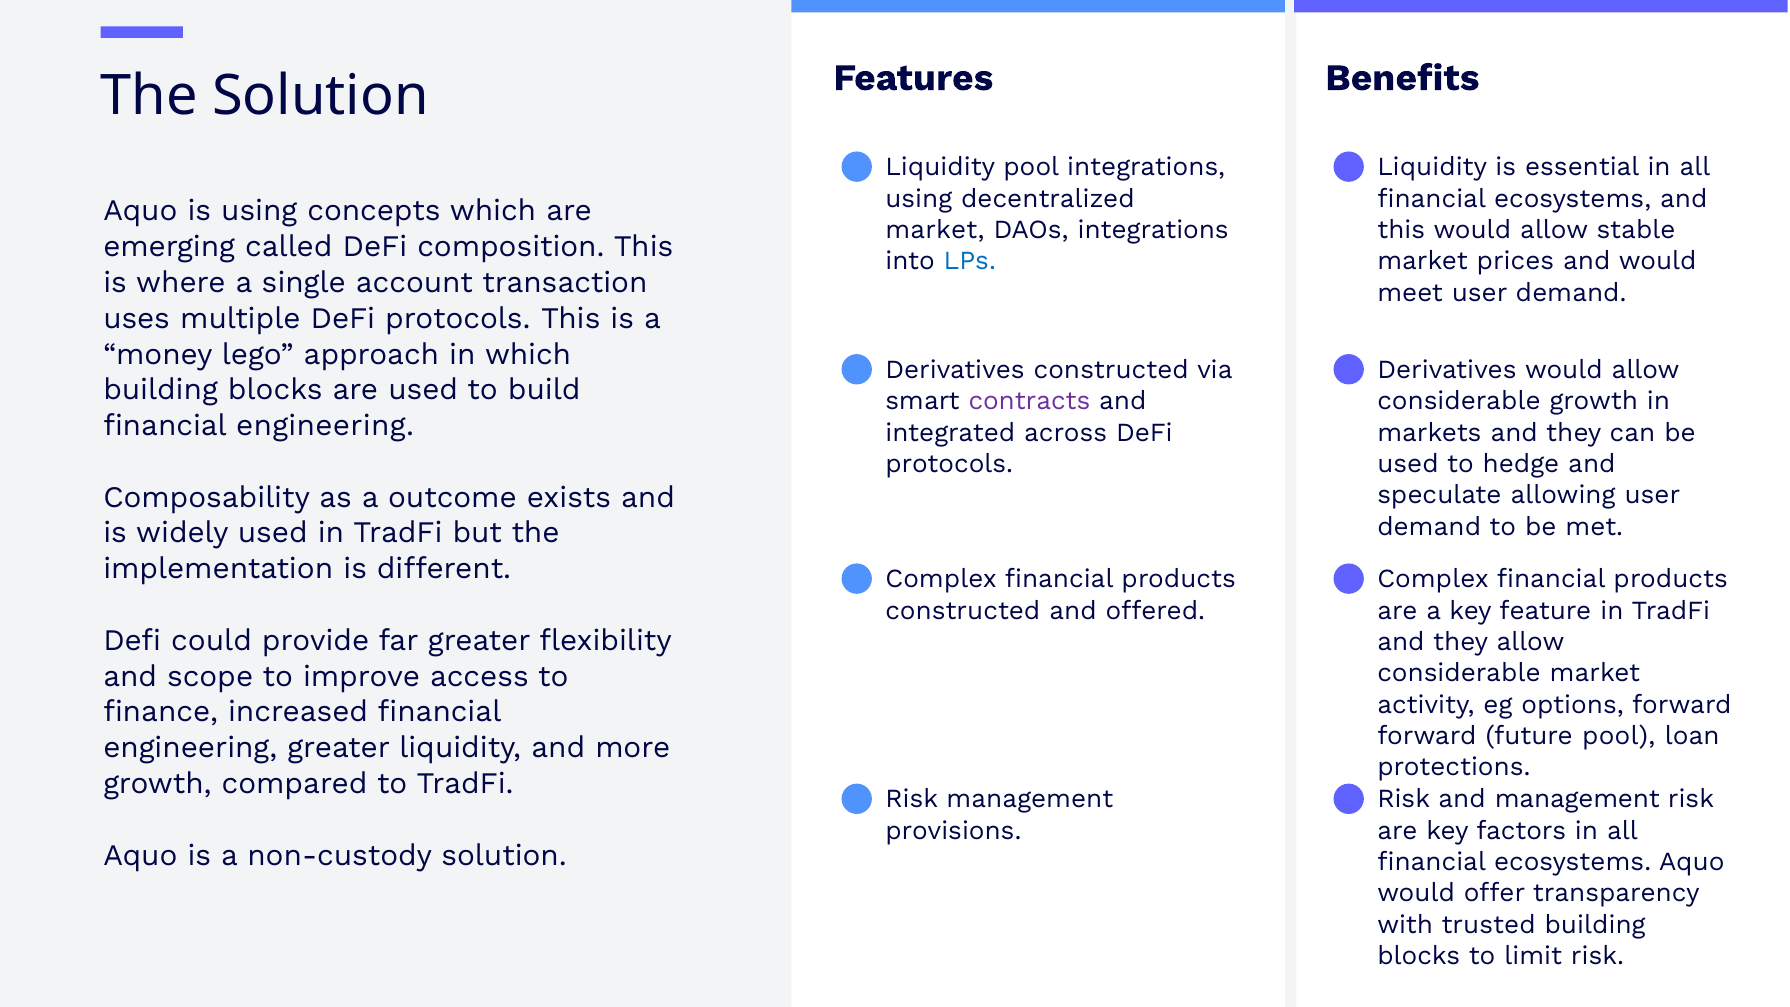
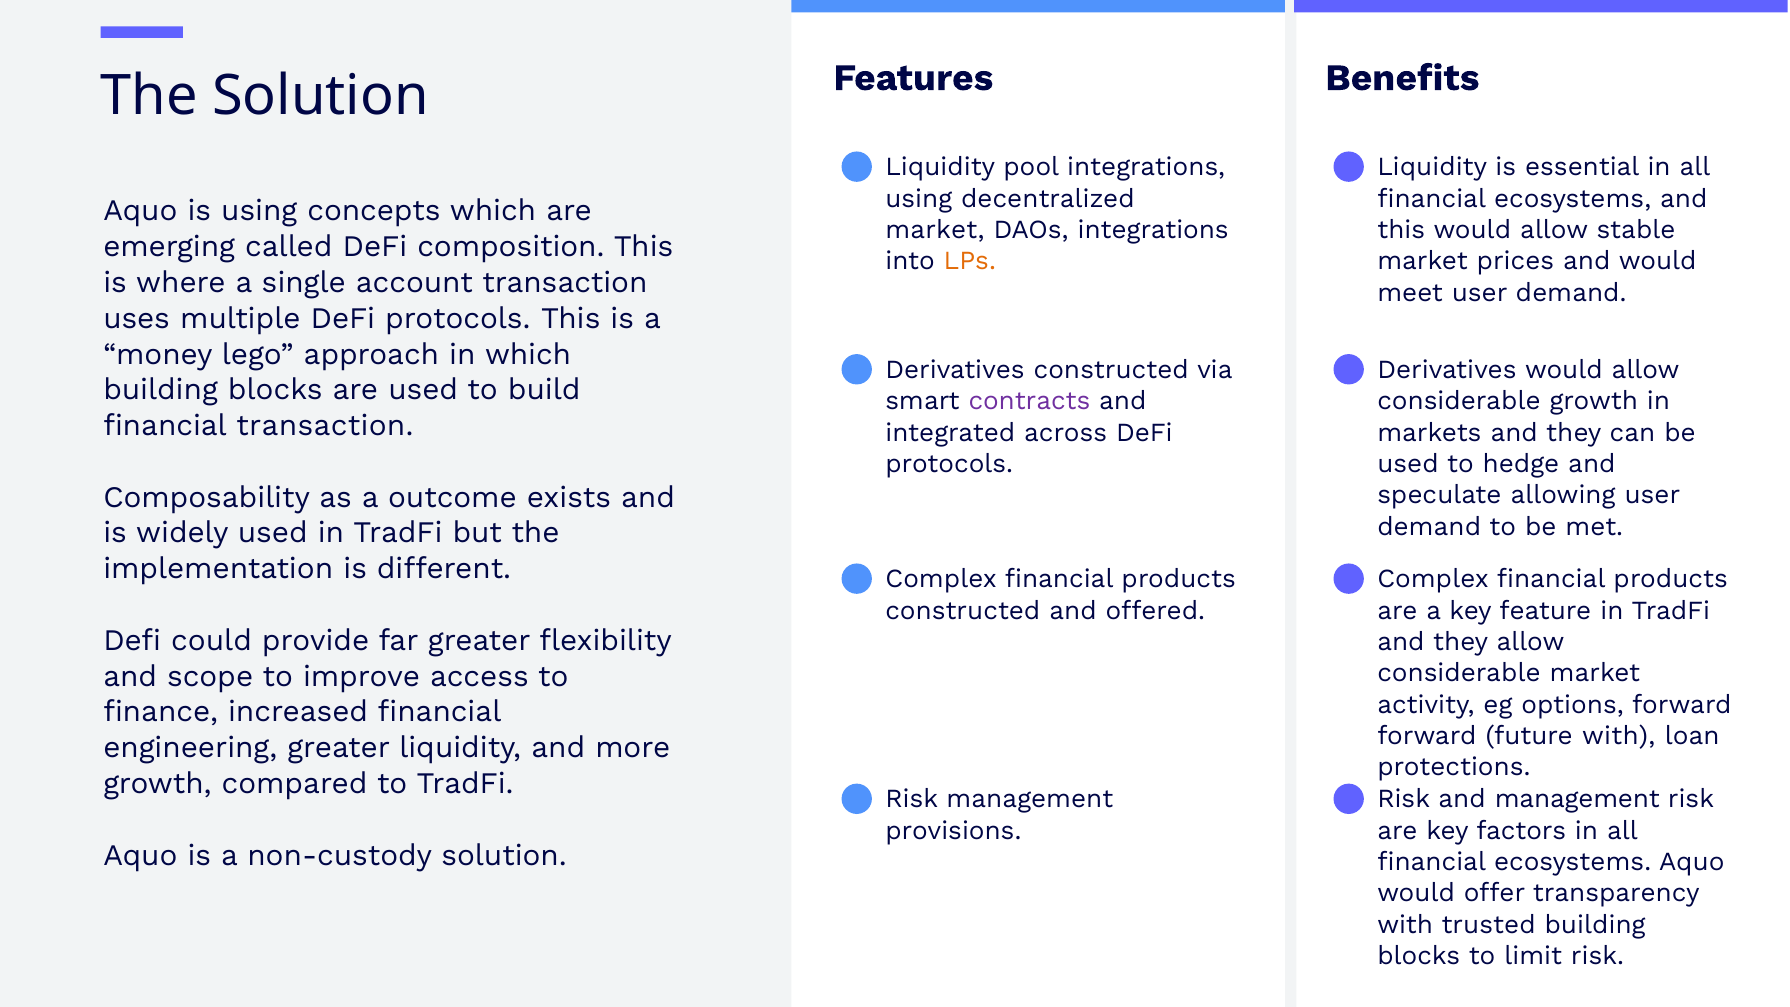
LPs colour: blue -> orange
engineering at (325, 426): engineering -> transaction
future pool: pool -> with
